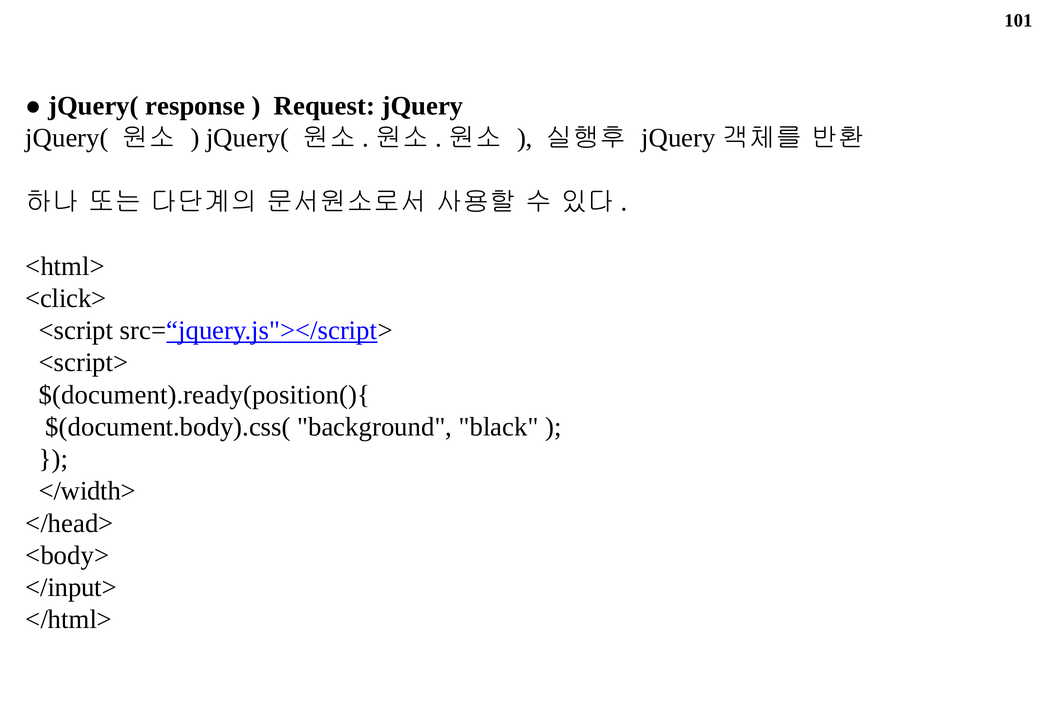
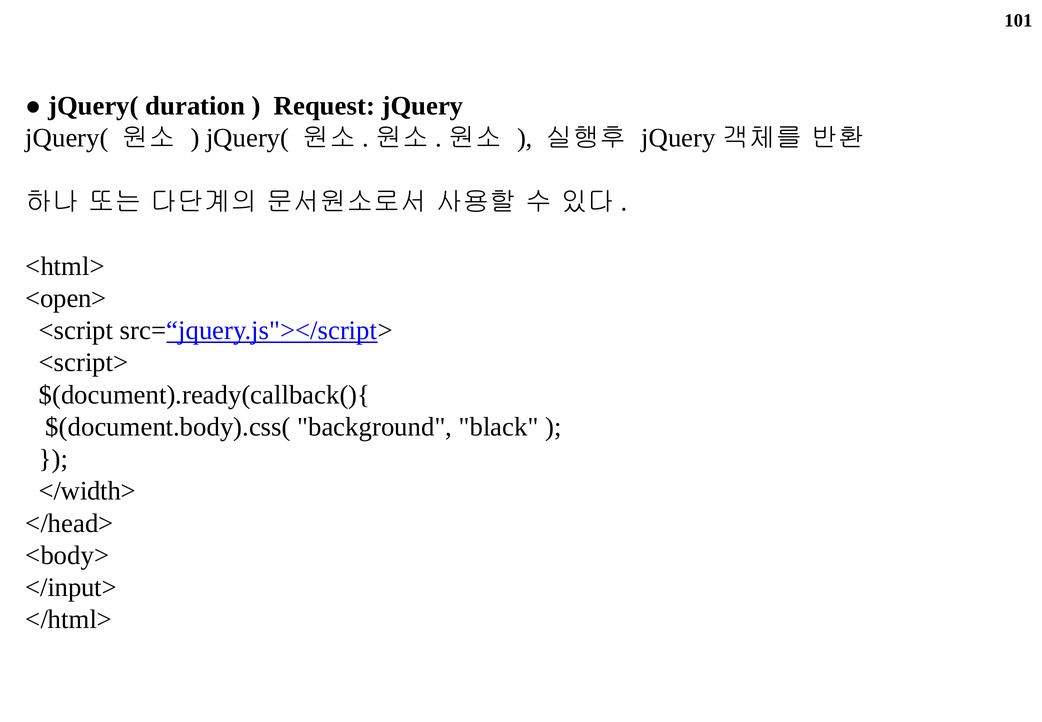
response: response -> duration
<click>: <click> -> <open>
$(document).ready(position(){: $(document).ready(position(){ -> $(document).ready(callback(){
